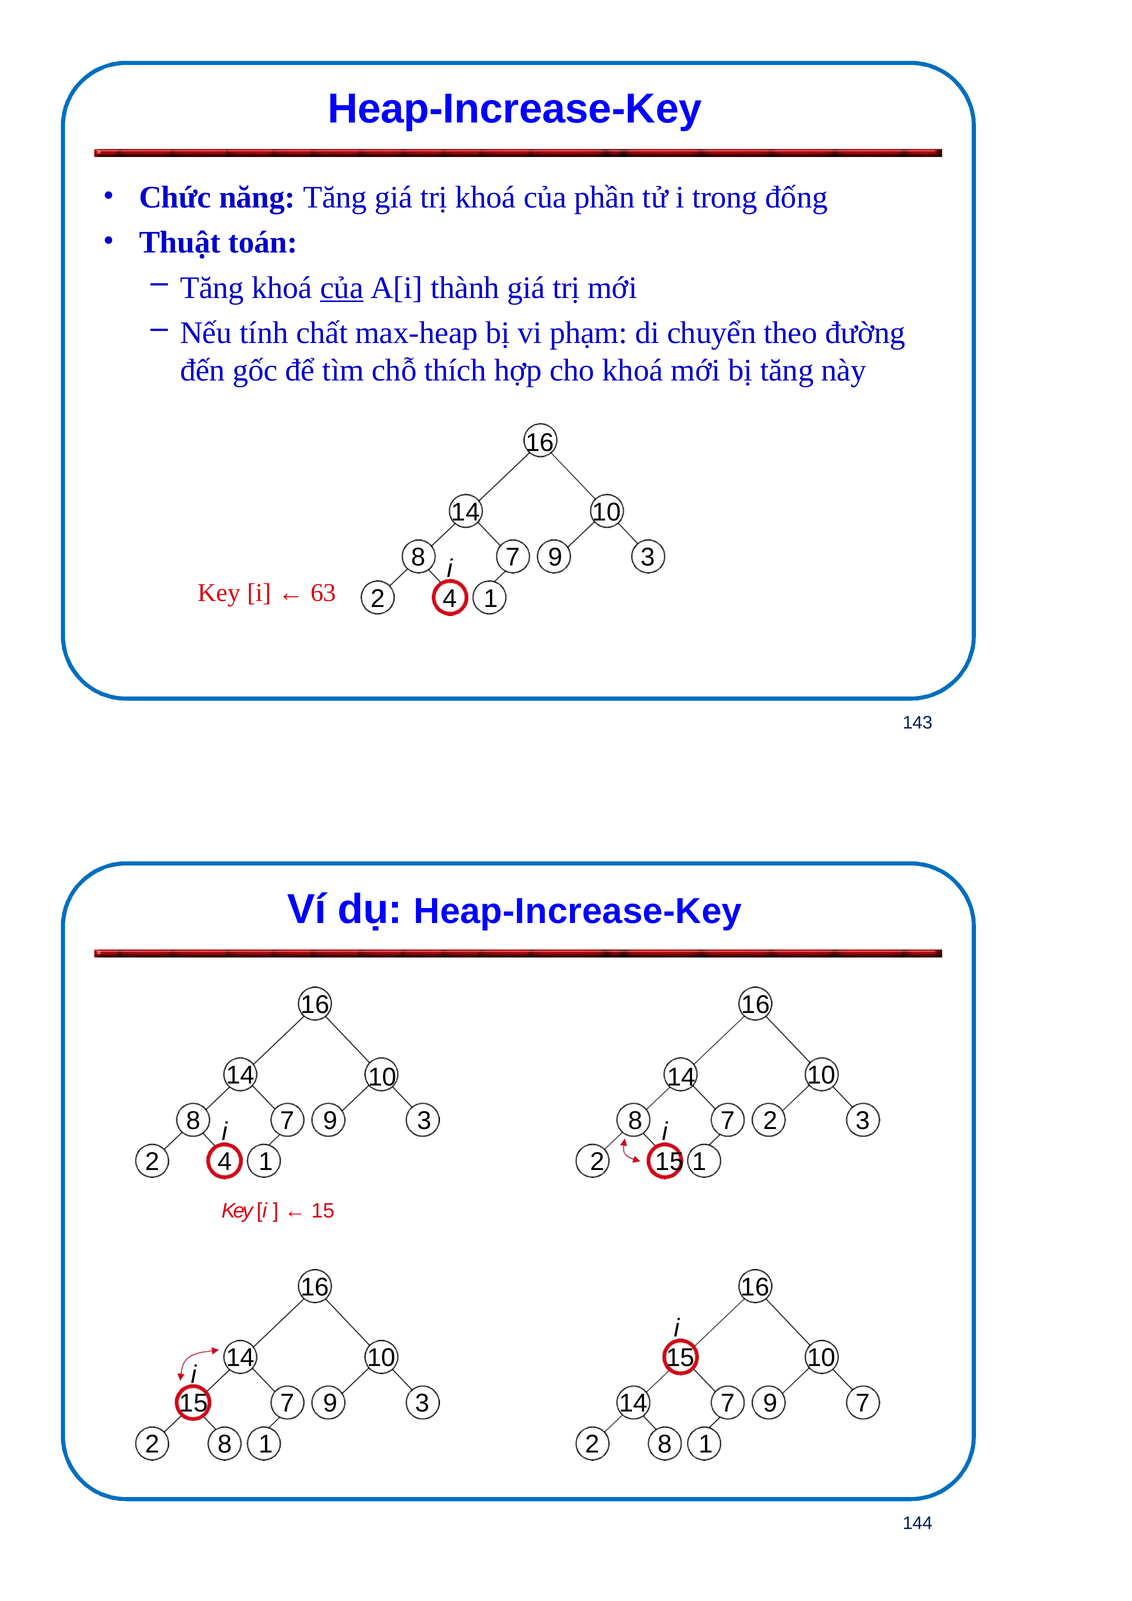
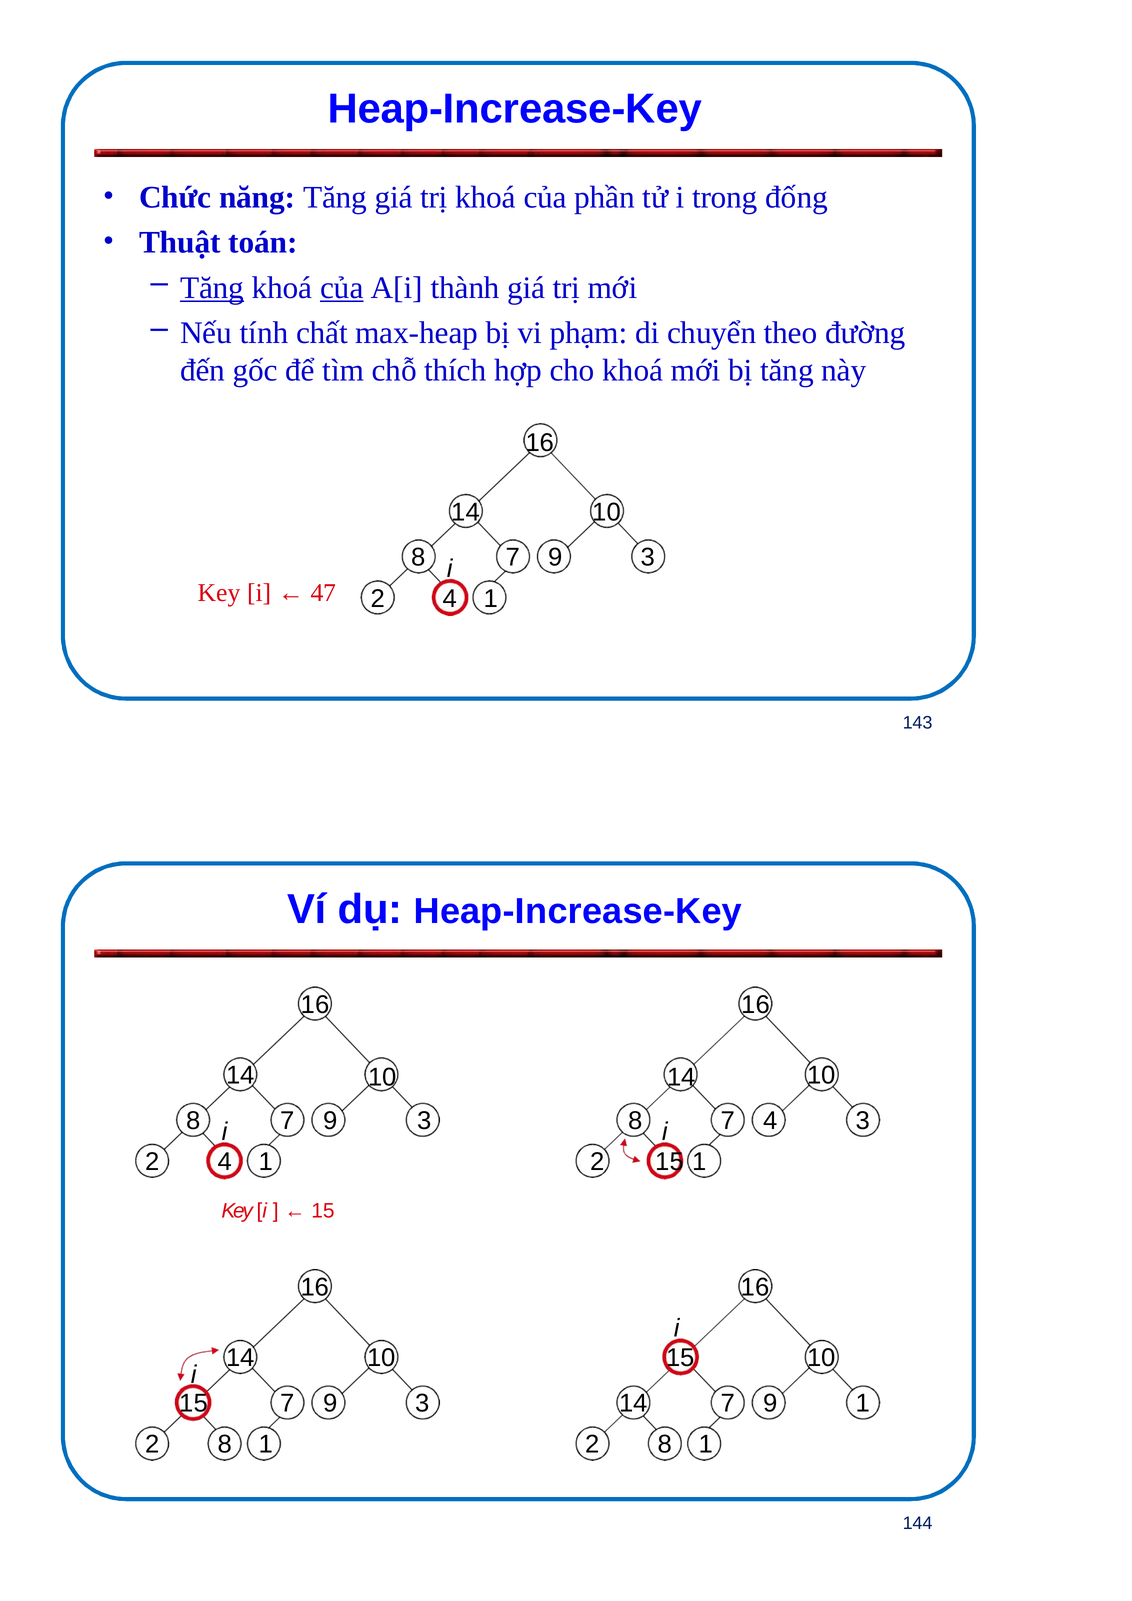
Tăng at (212, 288) underline: none -> present
63: 63 -> 47
7 2: 2 -> 4
9 7: 7 -> 1
